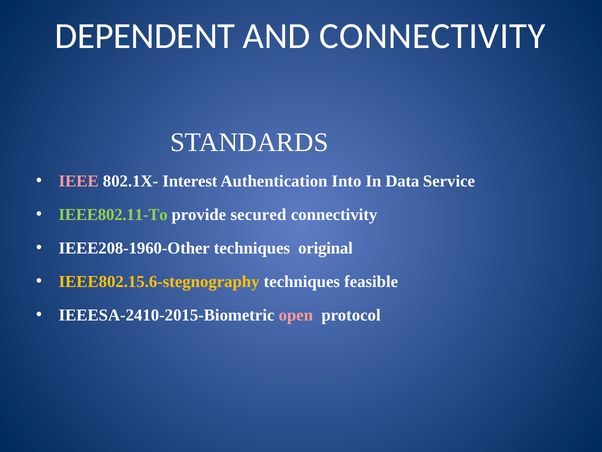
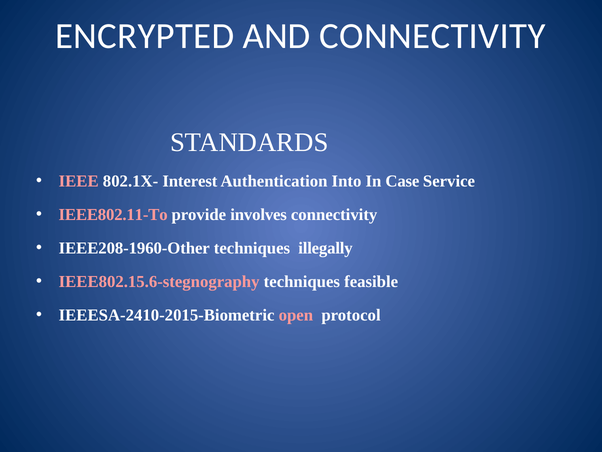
DEPENDENT: DEPENDENT -> ENCRYPTED
Data: Data -> Case
IEEE802.11-To colour: light green -> pink
secured: secured -> involves
original: original -> illegally
IEEE802.15.6-stegnography colour: yellow -> pink
